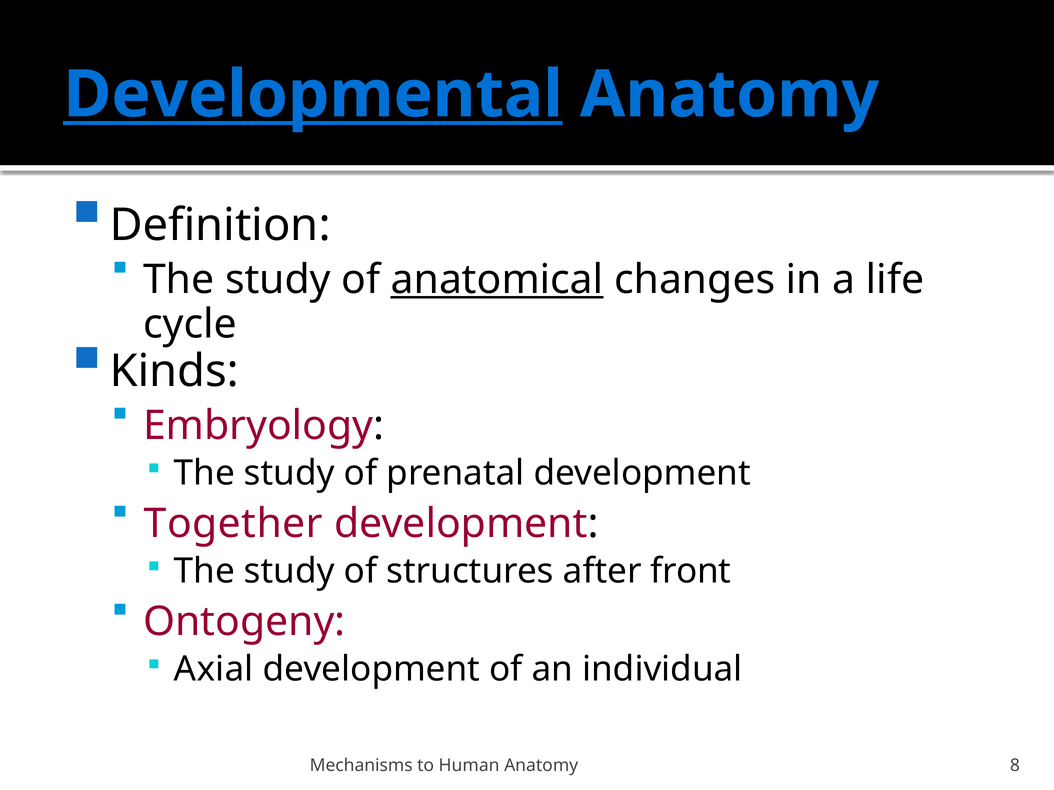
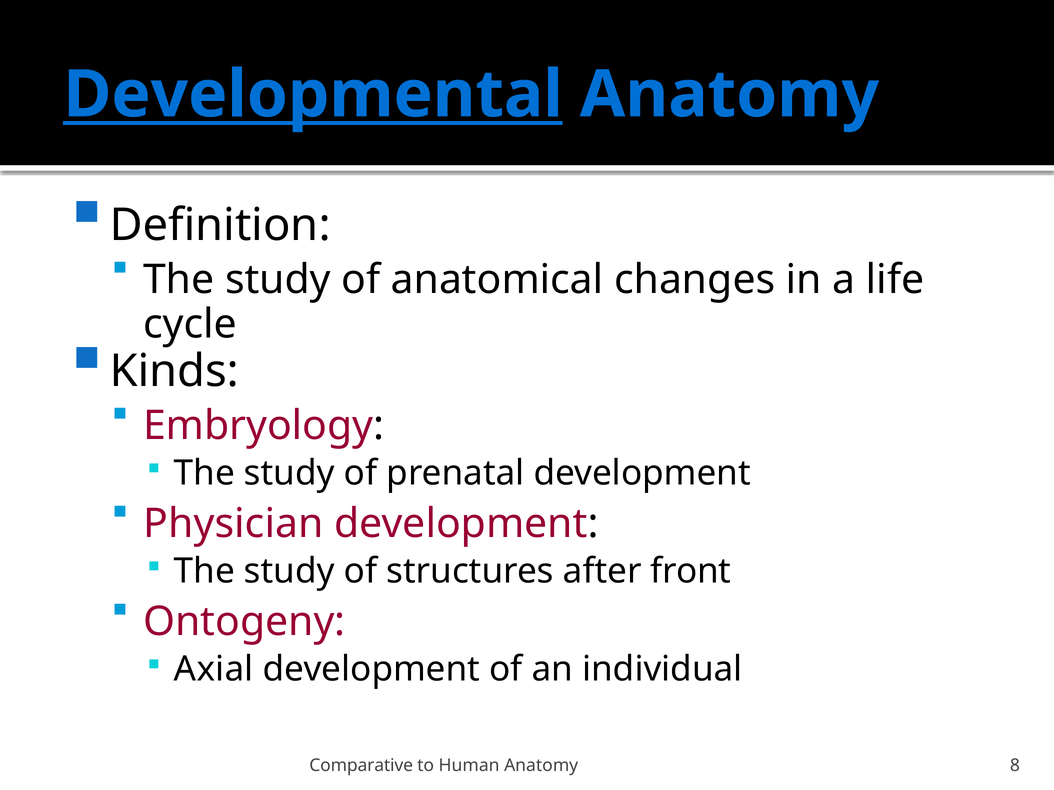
anatomical underline: present -> none
Together: Together -> Physician
Mechanisms: Mechanisms -> Comparative
